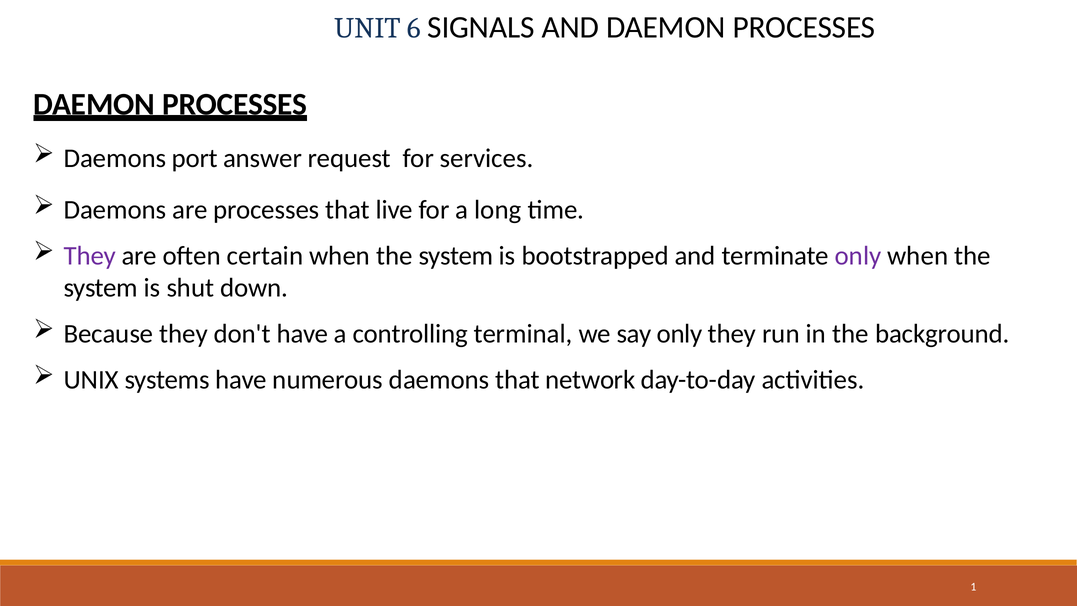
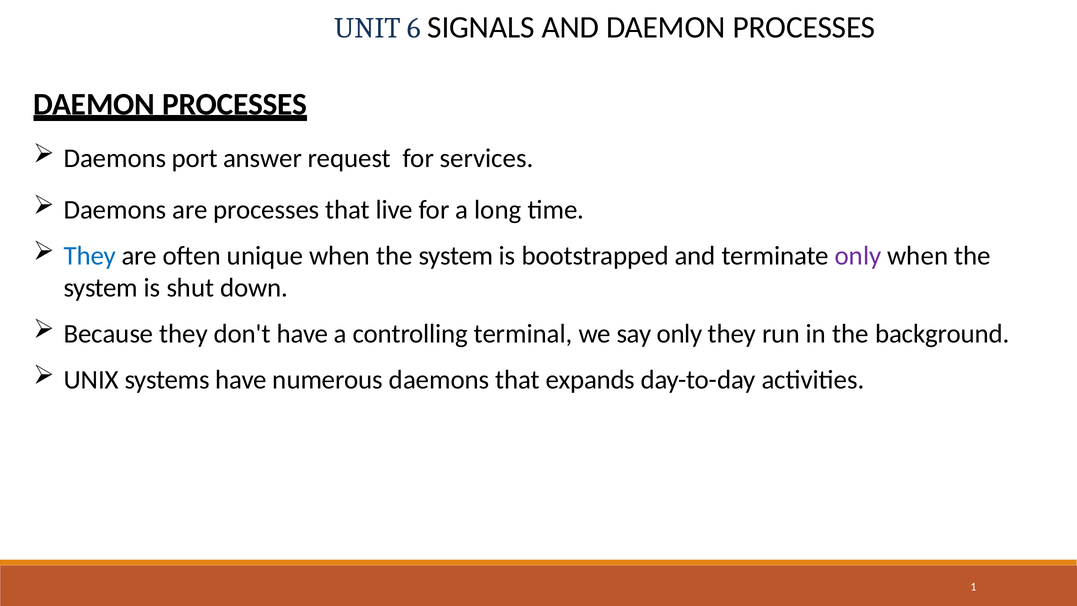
They at (90, 256) colour: purple -> blue
certain: certain -> unique
network: network -> expands
